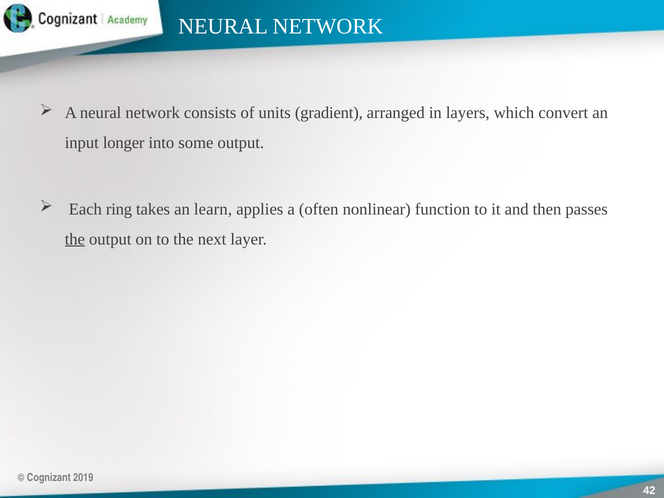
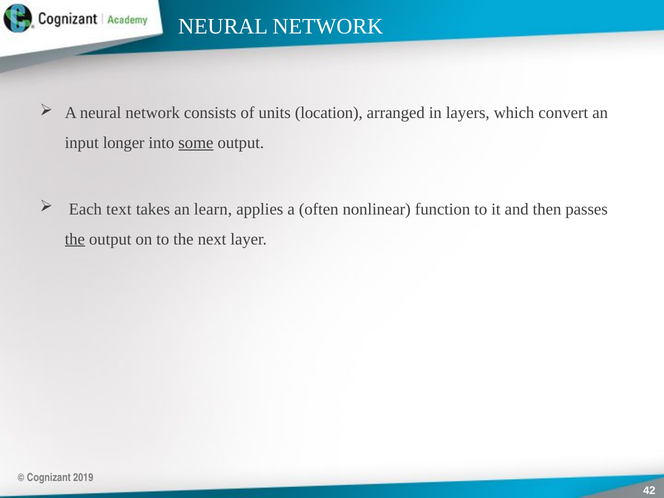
gradient: gradient -> location
some underline: none -> present
ring: ring -> text
